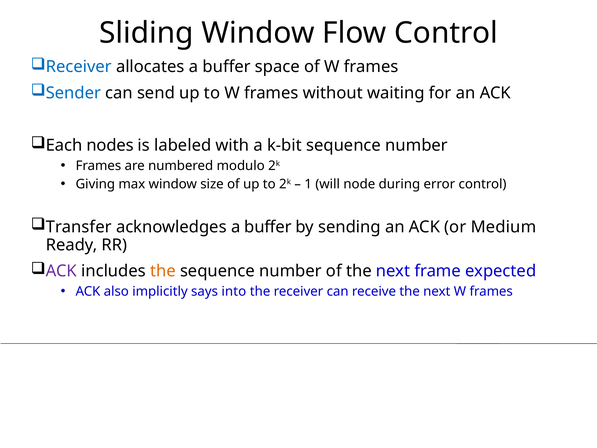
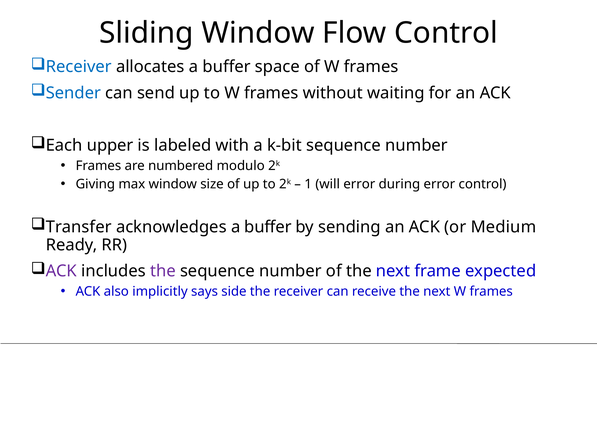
nodes: nodes -> upper
will node: node -> error
the at (163, 271) colour: orange -> purple
into: into -> side
